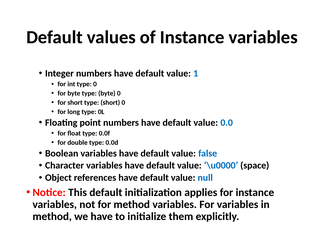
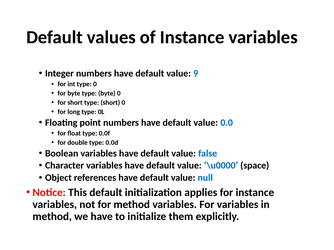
1: 1 -> 9
